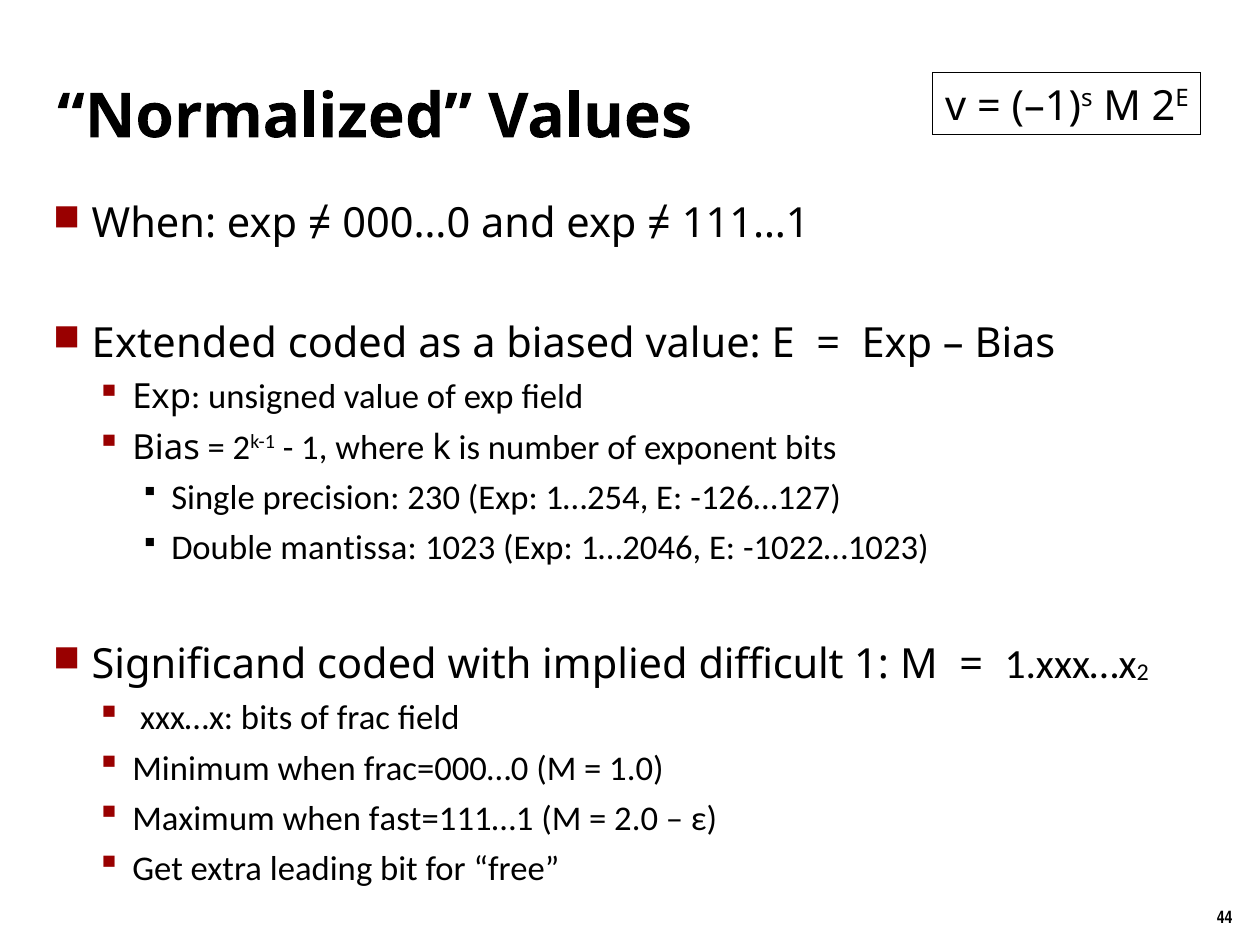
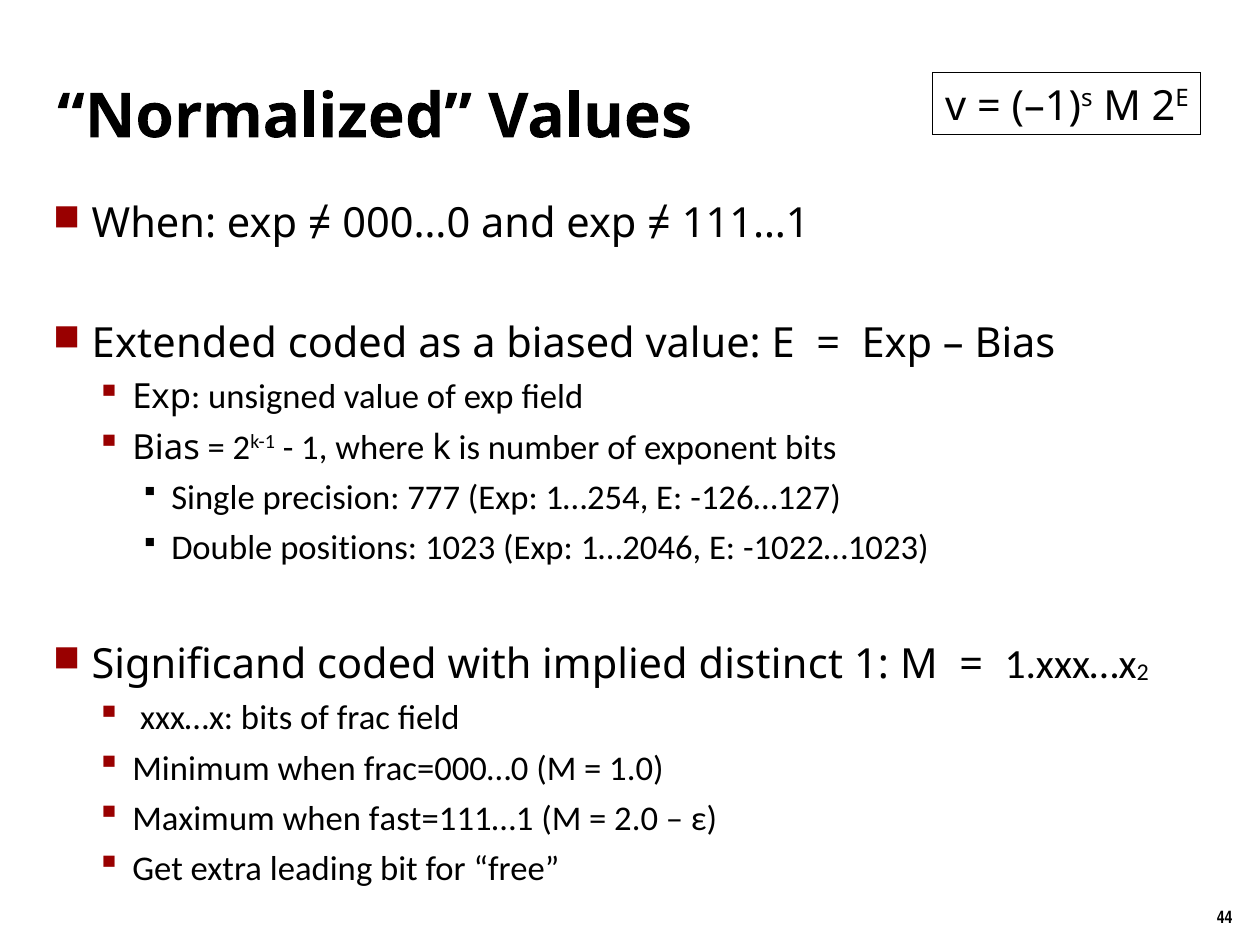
230: 230 -> 777
mantissa: mantissa -> positions
difficult: difficult -> distinct
